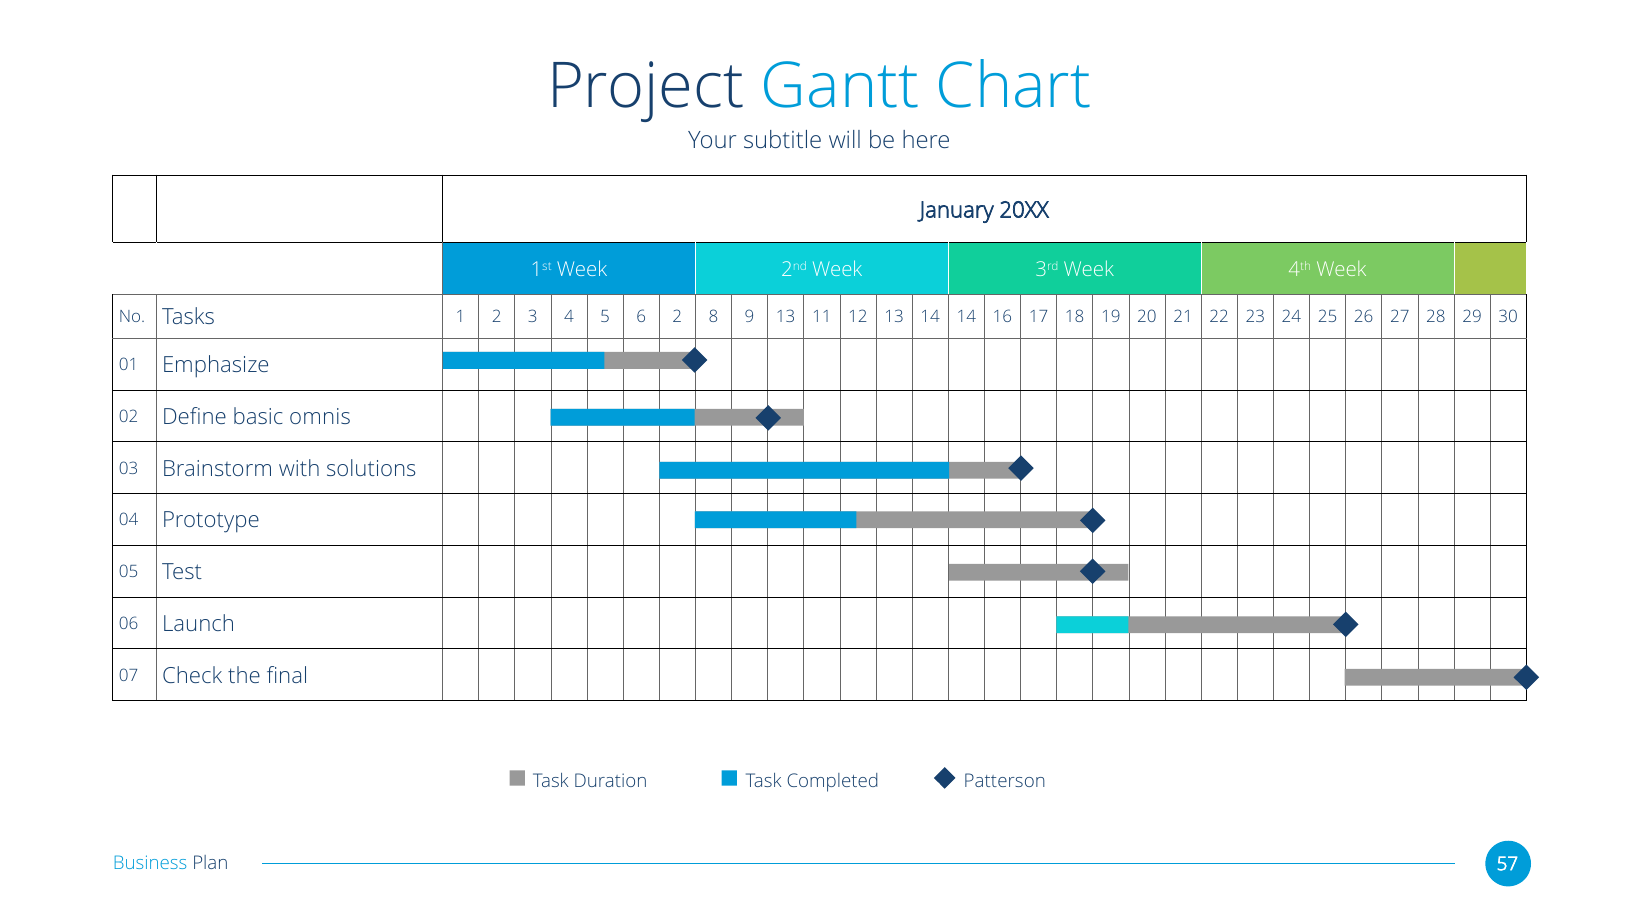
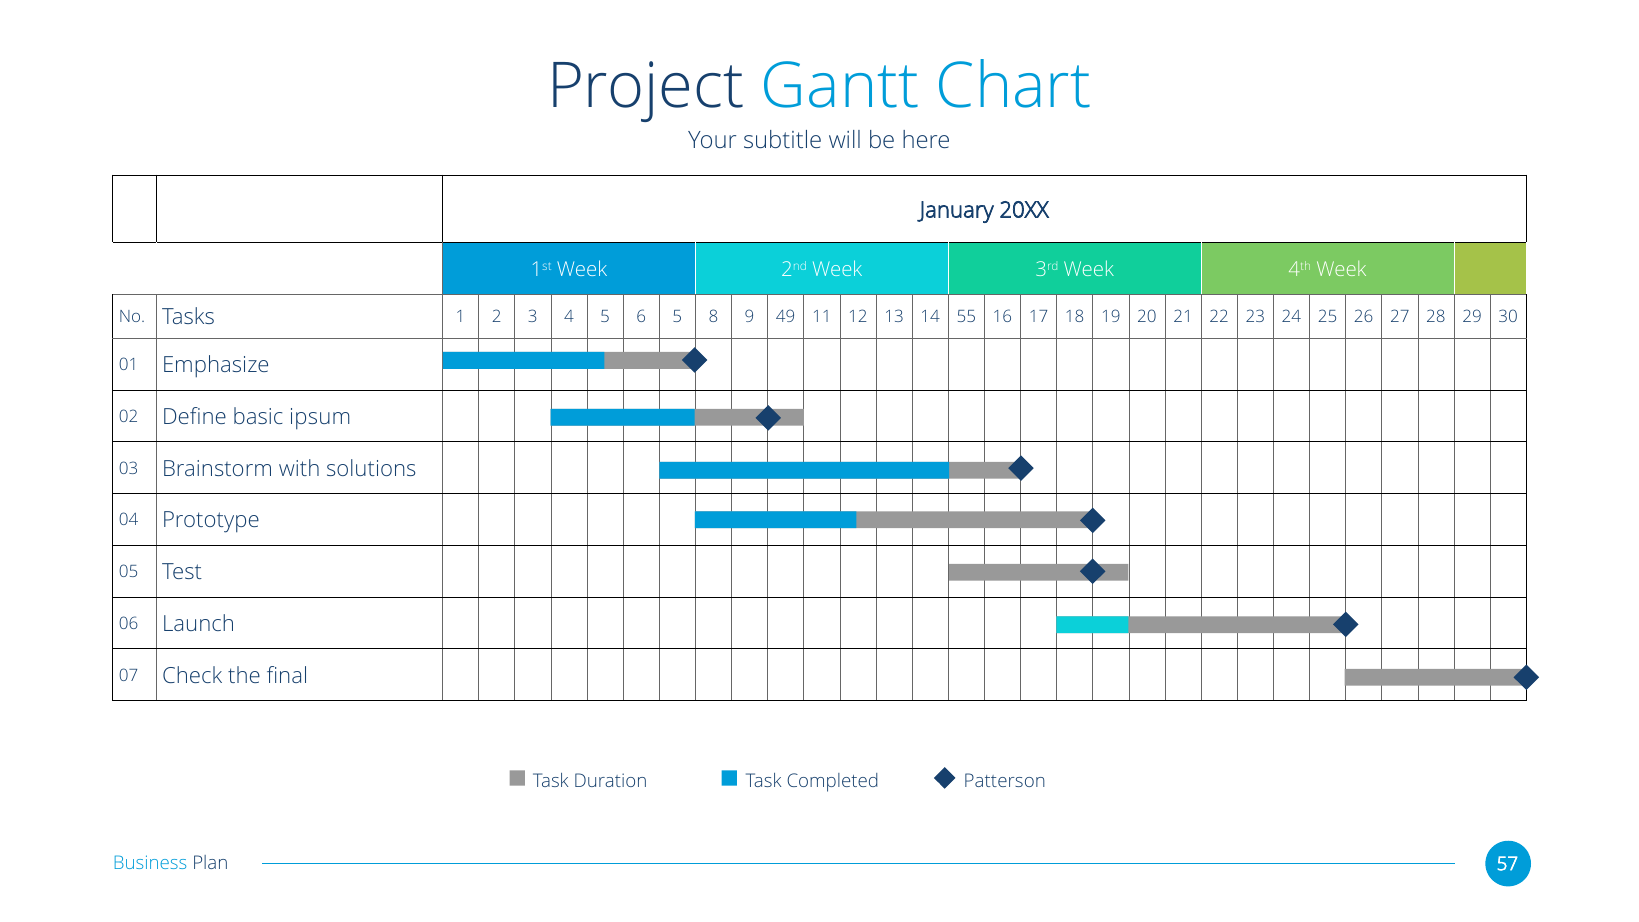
6 2: 2 -> 5
9 13: 13 -> 49
14 14: 14 -> 55
omnis: omnis -> ipsum
